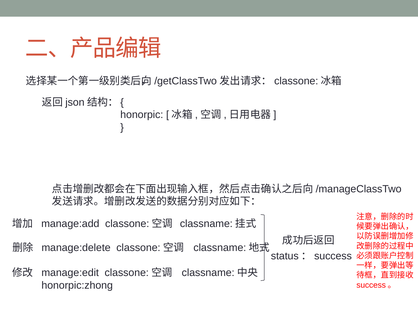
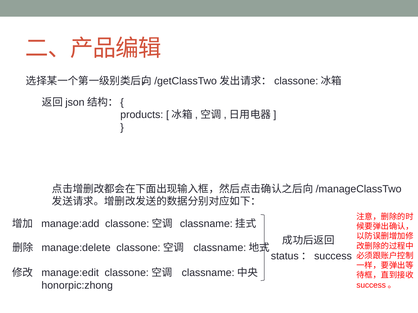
honorpic: honorpic -> products
